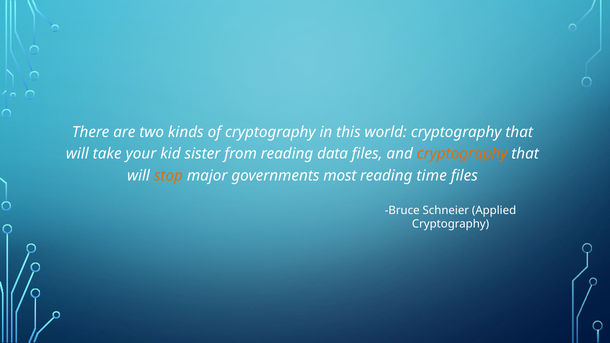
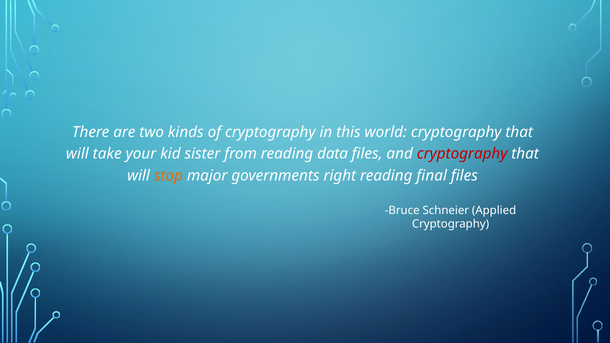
cryptography at (462, 154) colour: orange -> red
most: most -> right
time: time -> final
